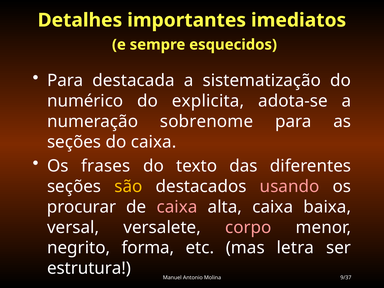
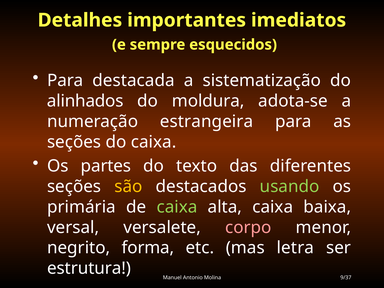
numérico: numérico -> alinhados
explicita: explicita -> moldura
sobrenome: sobrenome -> estrangeira
frases: frases -> partes
usando colour: pink -> light green
procurar: procurar -> primária
caixa at (177, 207) colour: pink -> light green
